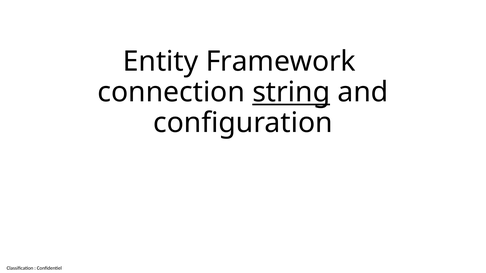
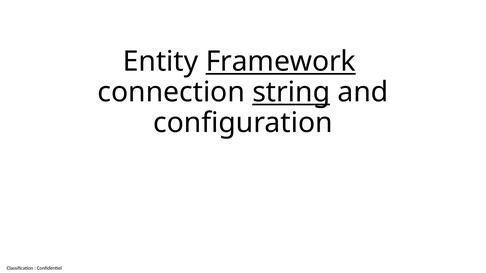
Framework underline: none -> present
